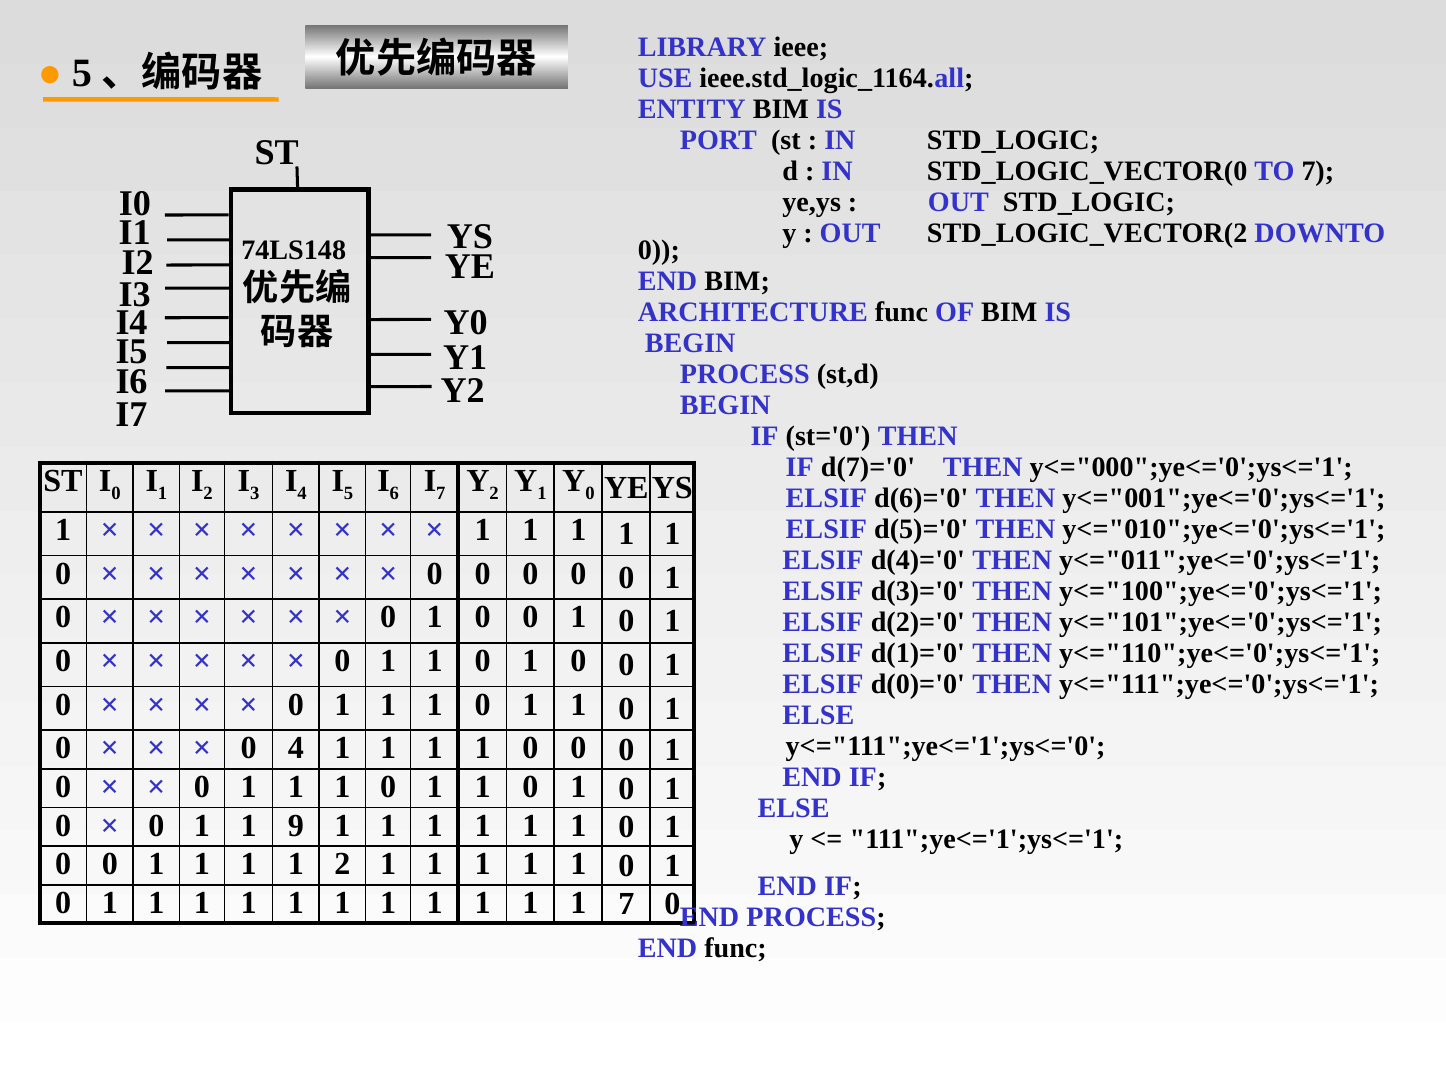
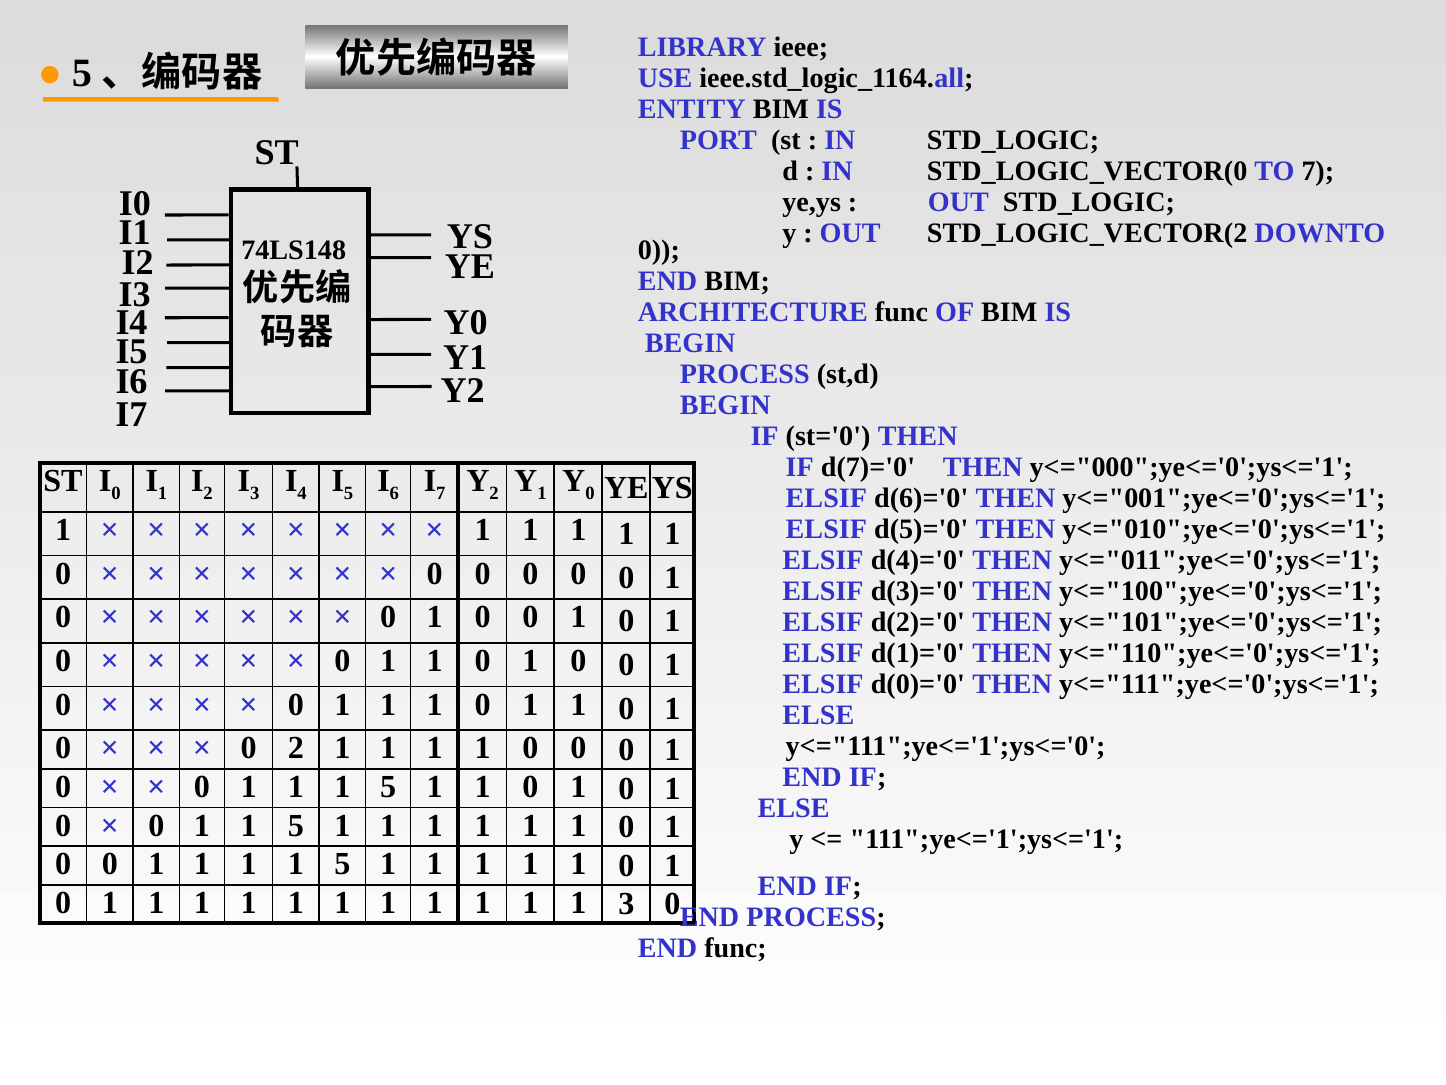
0 4: 4 -> 2
0 at (388, 787): 0 -> 5
0 1 1 9: 9 -> 5
2 at (342, 864): 2 -> 5
1 7: 7 -> 3
